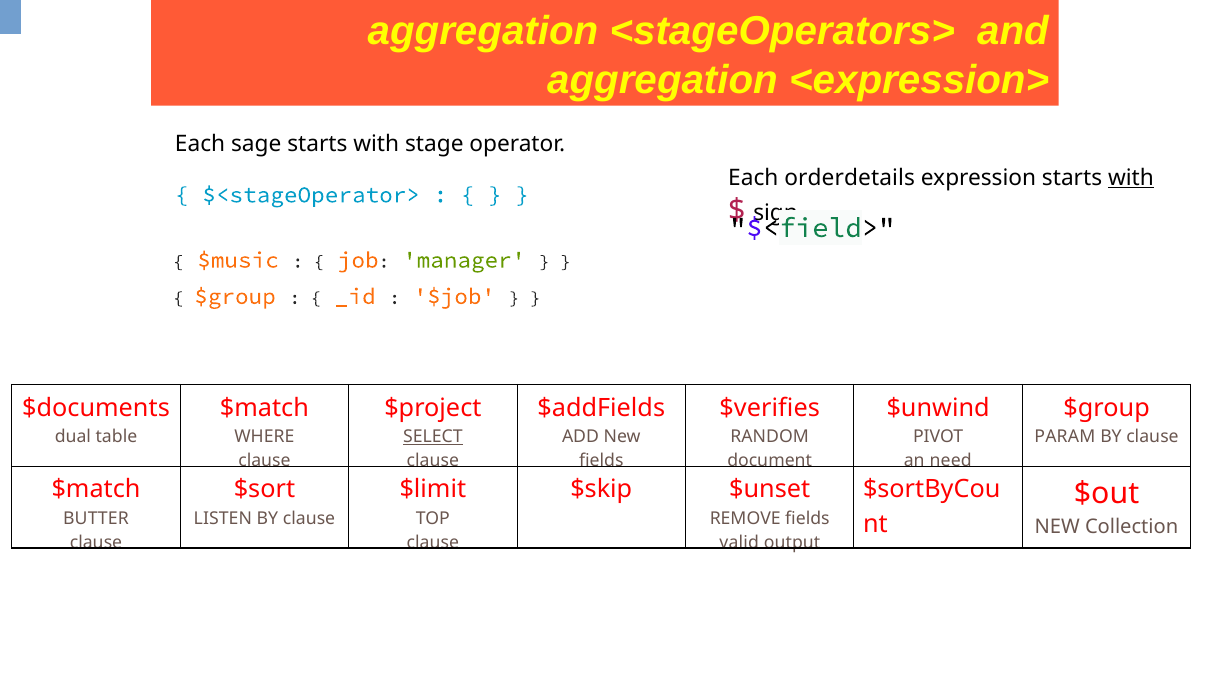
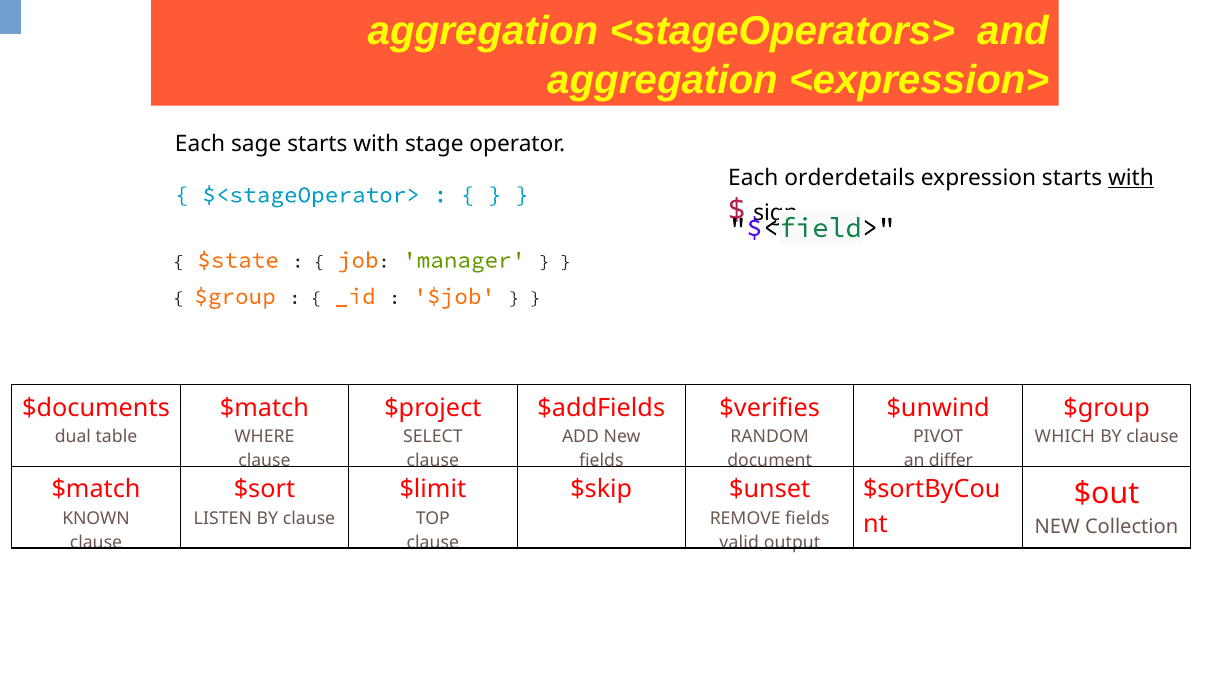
$music: $music -> $state
SELECT underline: present -> none
PARAM: PARAM -> WHICH
need: need -> differ
BUTTER: BUTTER -> KNOWN
